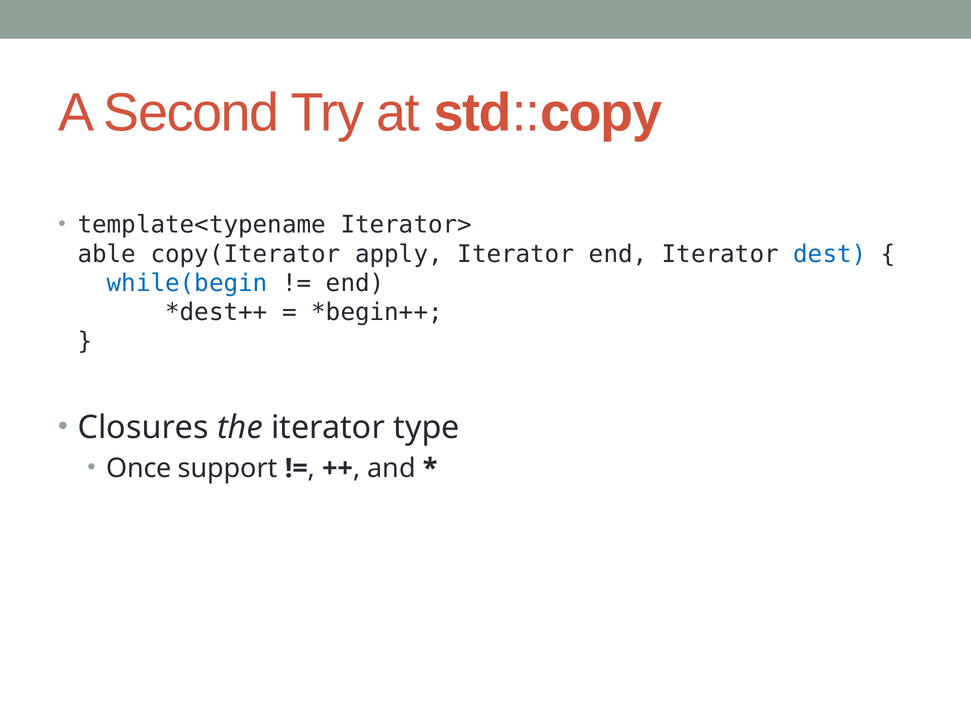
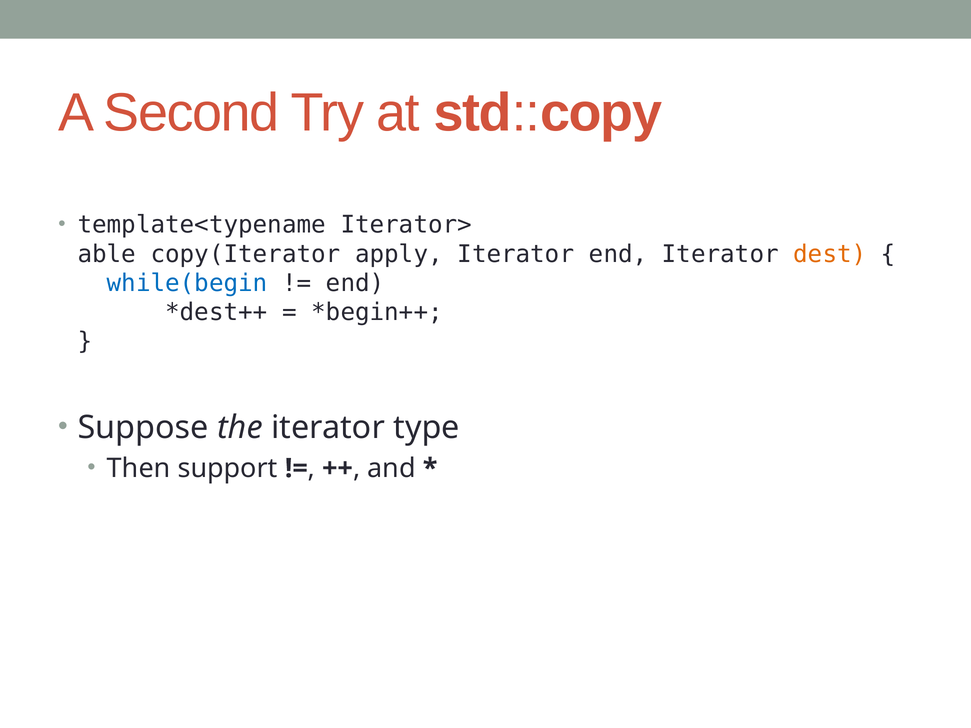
dest colour: blue -> orange
Closures: Closures -> Suppose
Once: Once -> Then
